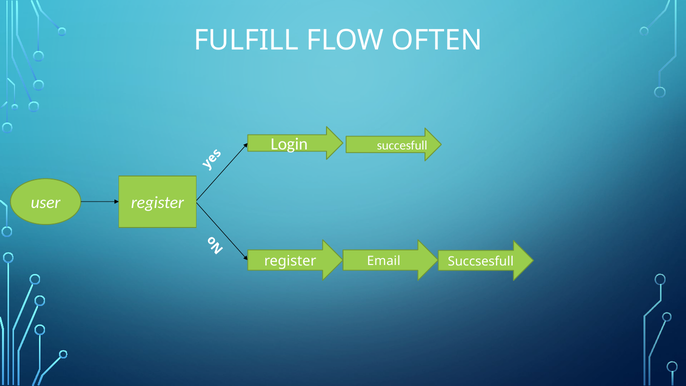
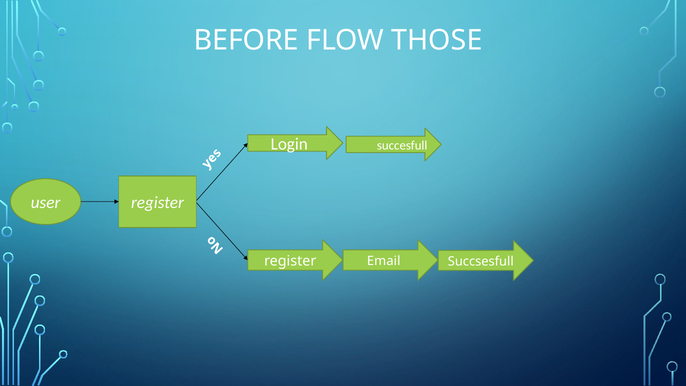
FULFILL: FULFILL -> BEFORE
OFTEN: OFTEN -> THOSE
